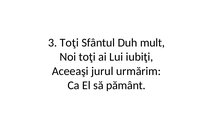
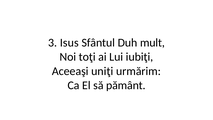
3 Toţi: Toţi -> Isus
jurul: jurul -> uniţi
